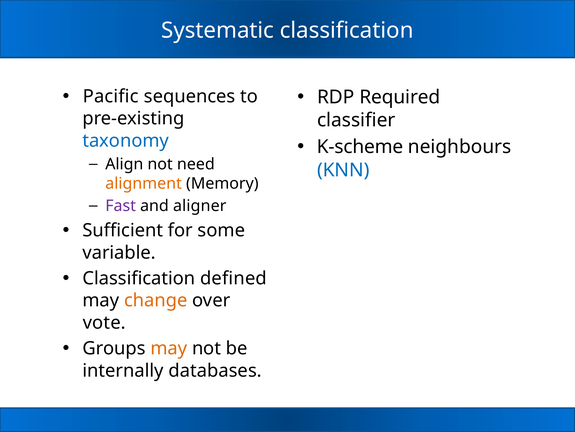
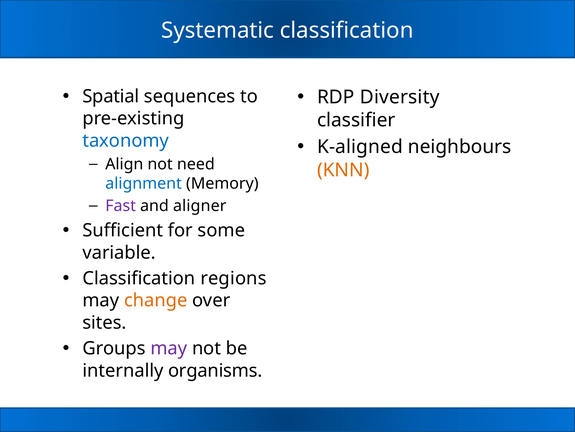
Pacific: Pacific -> Spatial
Required: Required -> Diversity
K-scheme: K-scheme -> K-aligned
KNN colour: blue -> orange
alignment colour: orange -> blue
defined: defined -> regions
vote: vote -> sites
may at (169, 348) colour: orange -> purple
databases: databases -> organisms
